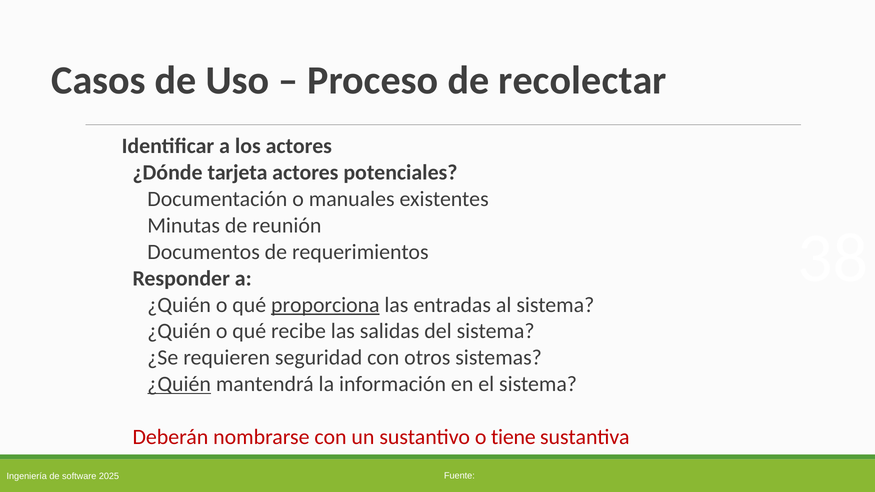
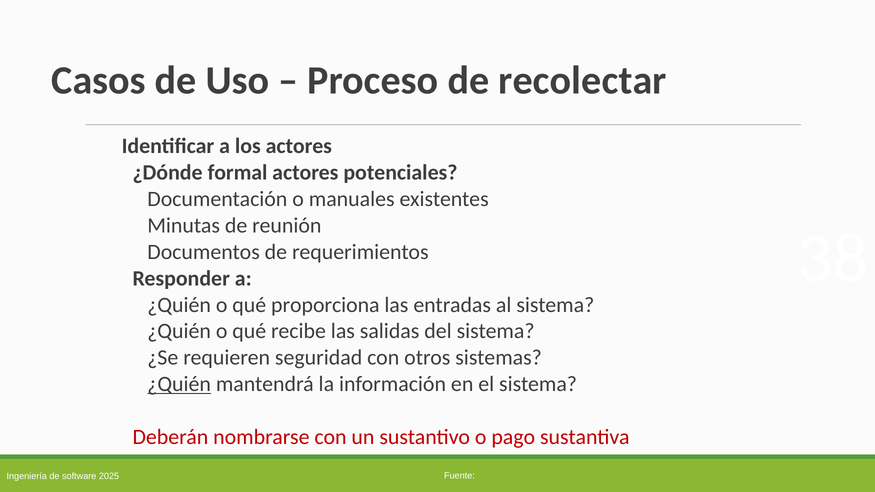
tarjeta: tarjeta -> formal
proporciona underline: present -> none
tiene: tiene -> pago
